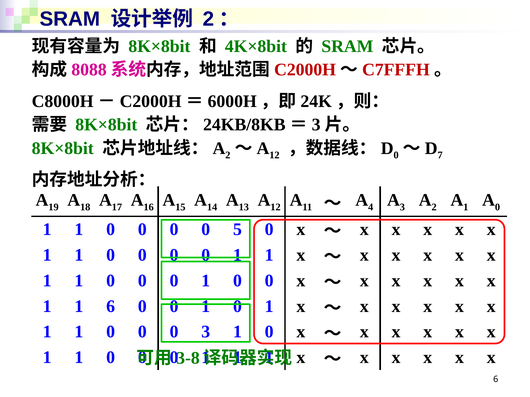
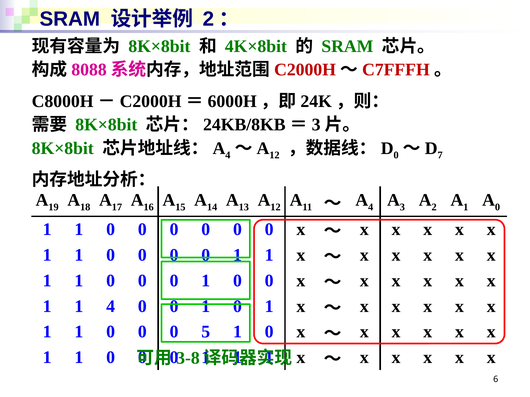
2 at (228, 155): 2 -> 4
5 at (237, 230): 5 -> 0
1 6: 6 -> 4
0 3: 3 -> 5
